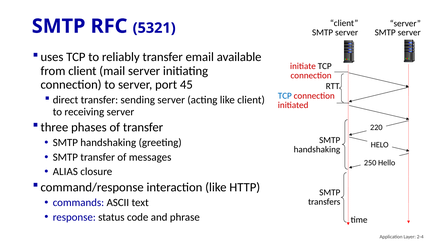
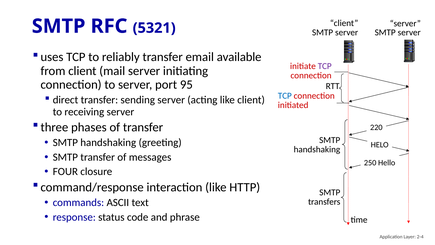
TCP at (325, 66) colour: black -> purple
45: 45 -> 95
ALIAS: ALIAS -> FOUR
